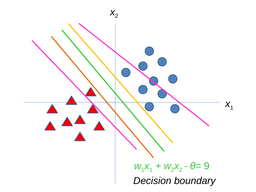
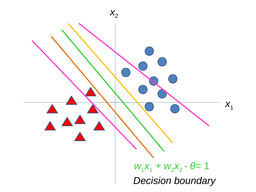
θ= 9: 9 -> 1
